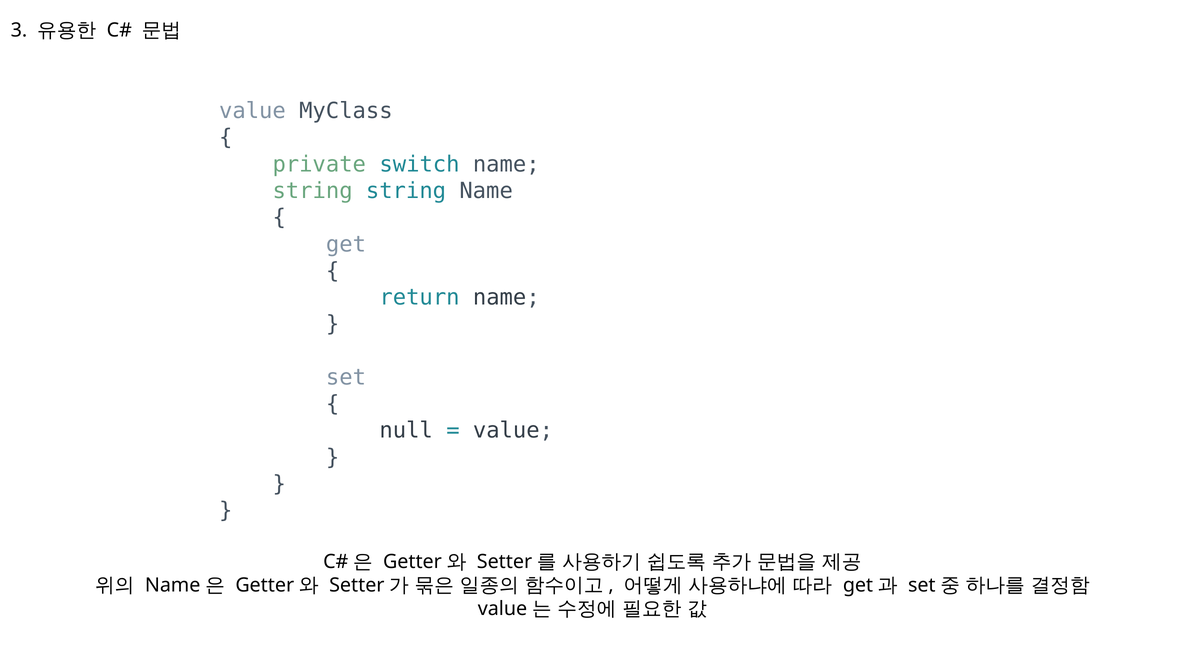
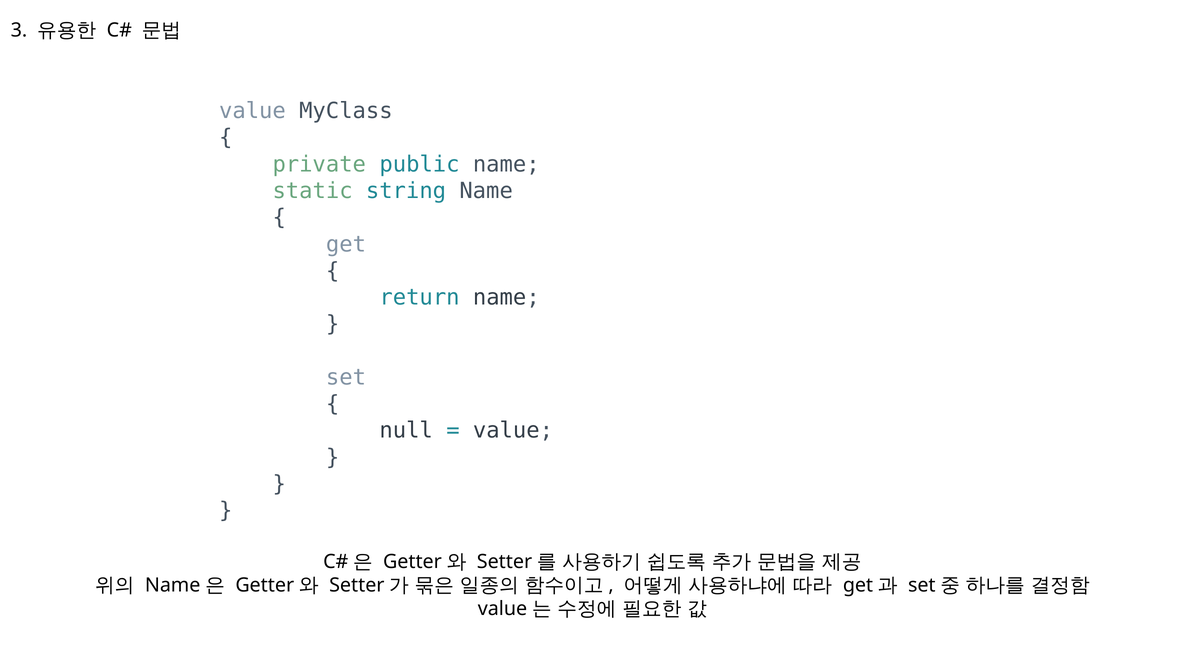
switch: switch -> public
string at (313, 191): string -> static
